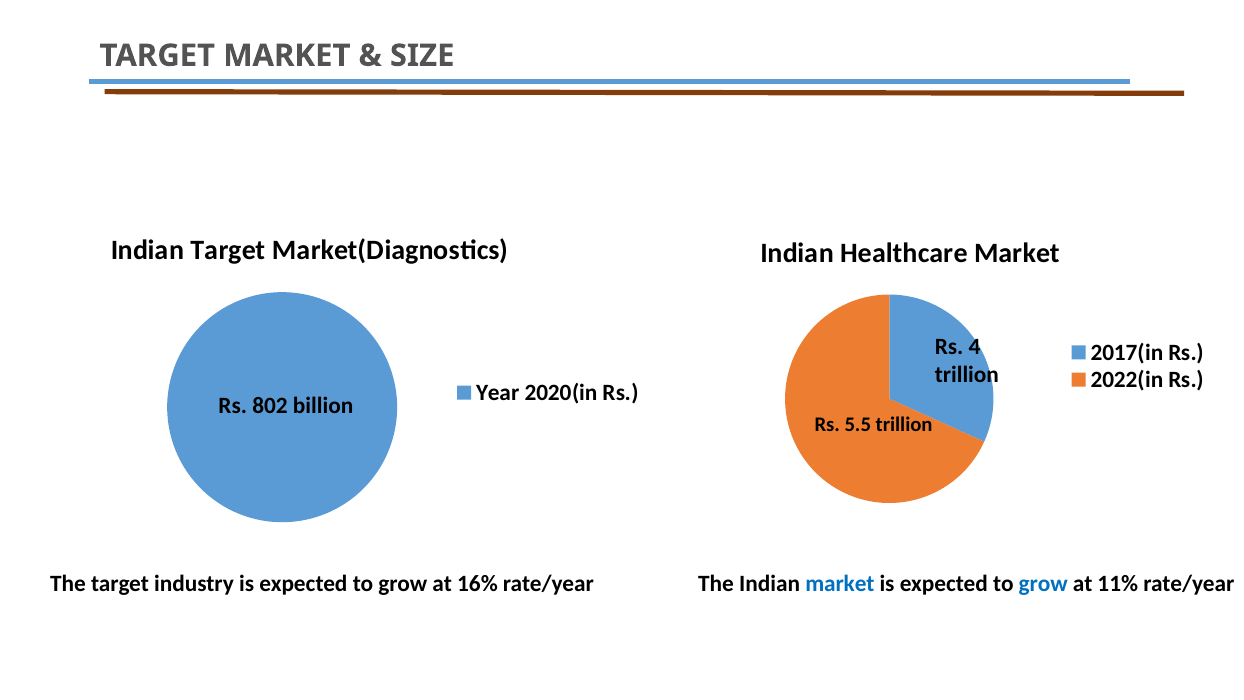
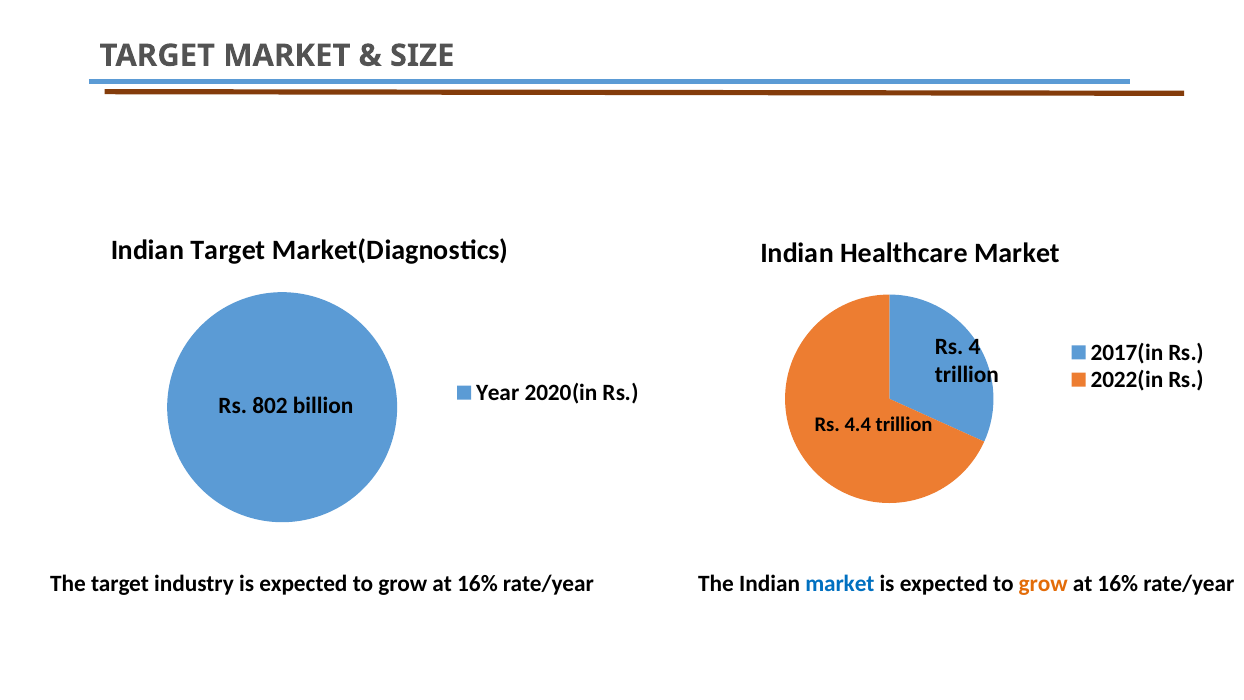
5.5: 5.5 -> 4.4
grow at (1043, 584) colour: blue -> orange
11% at (1118, 584): 11% -> 16%
